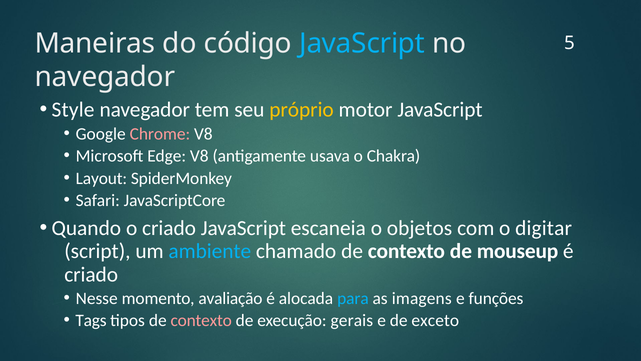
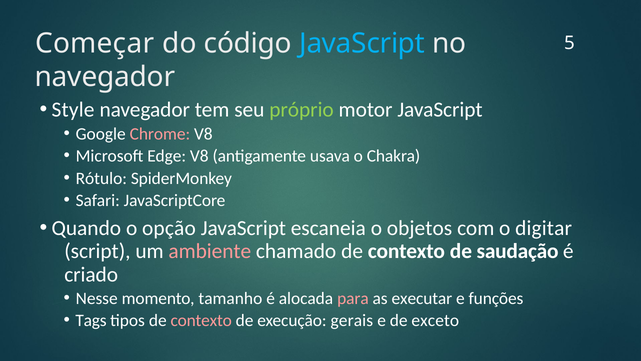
Maneiras: Maneiras -> Começar
próprio colour: yellow -> light green
Layout: Layout -> Rótulo
o criado: criado -> opção
ambiente colour: light blue -> pink
mouseup: mouseup -> saudação
avaliação: avaliação -> tamanho
para colour: light blue -> pink
imagens: imagens -> executar
